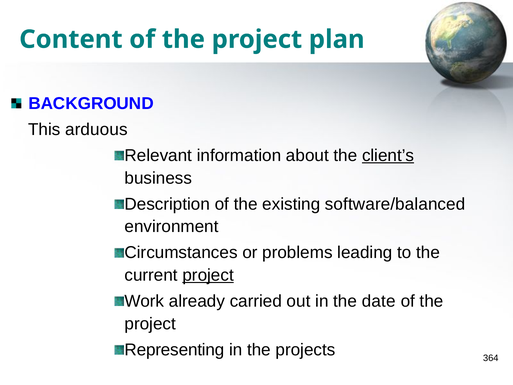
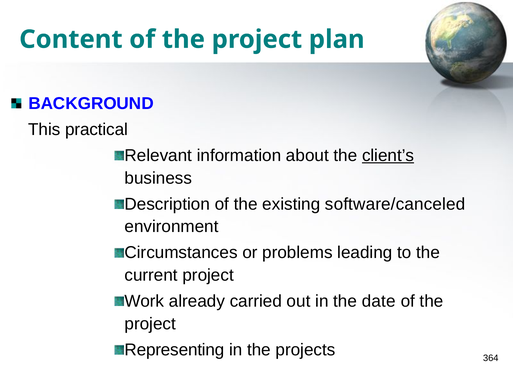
arduous: arduous -> practical
software/balanced: software/balanced -> software/canceled
project at (208, 275) underline: present -> none
